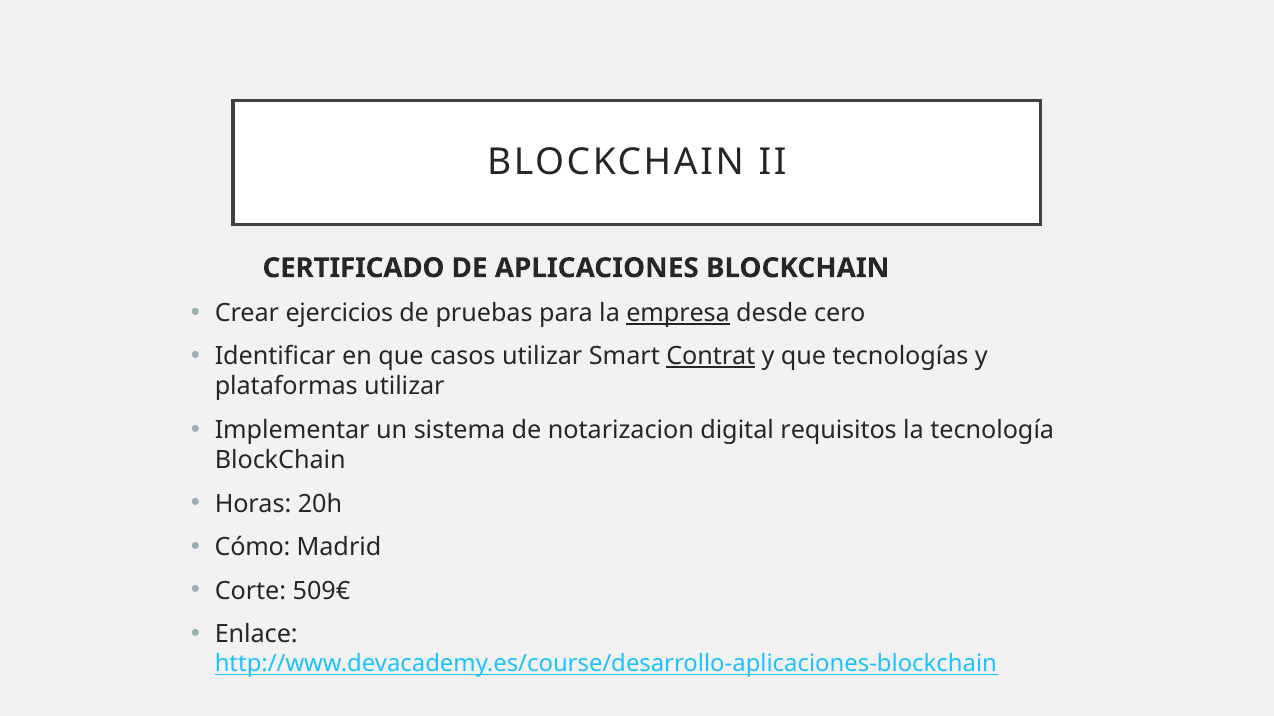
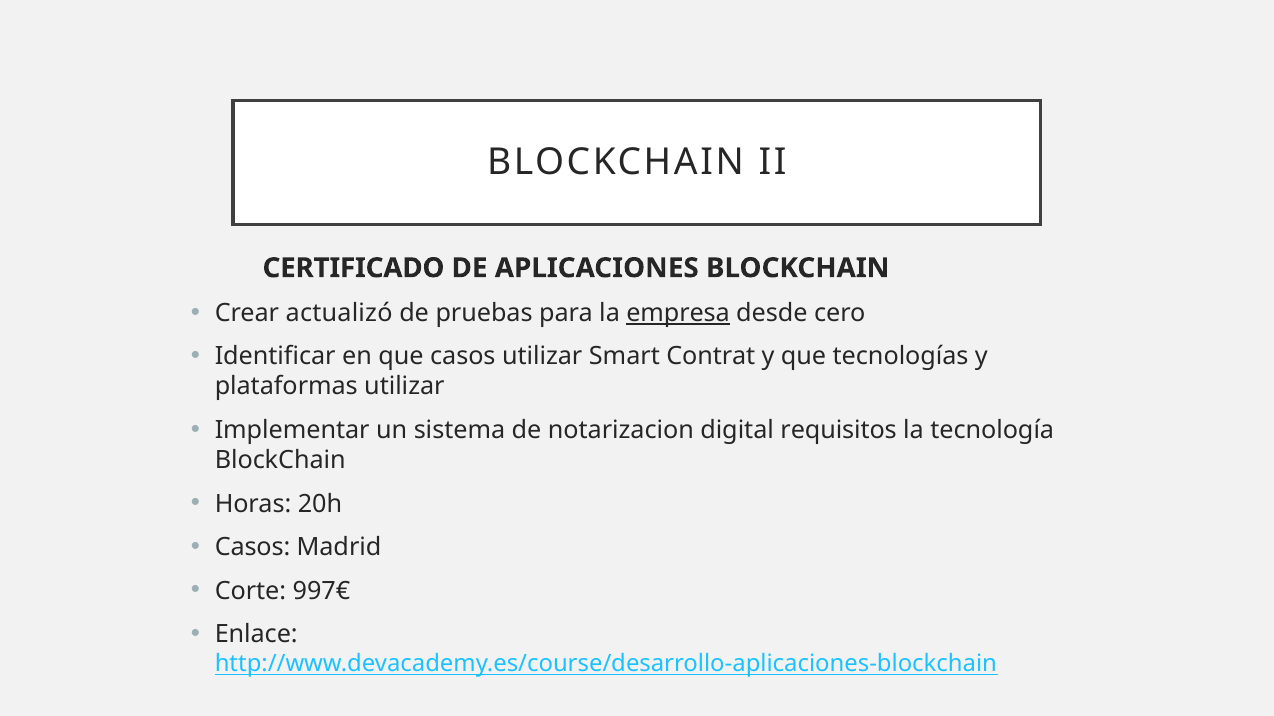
ejercicios: ejercicios -> actualizó
Contrat underline: present -> none
Cómo at (253, 548): Cómo -> Casos
509€: 509€ -> 997€
